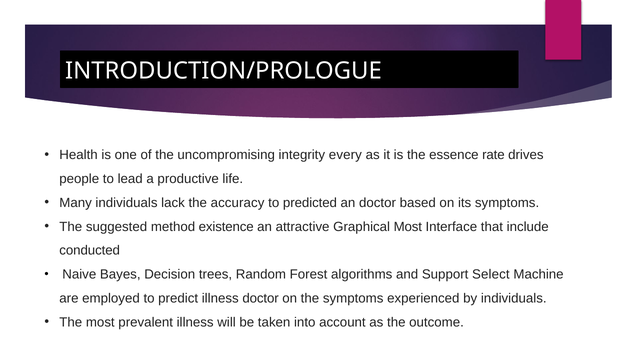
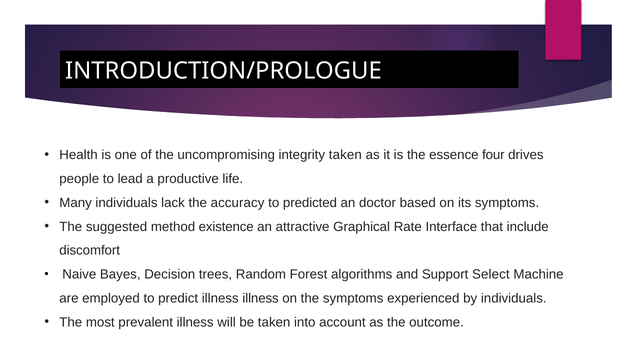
integrity every: every -> taken
rate: rate -> four
Graphical Most: Most -> Rate
conducted: conducted -> discomfort
illness doctor: doctor -> illness
